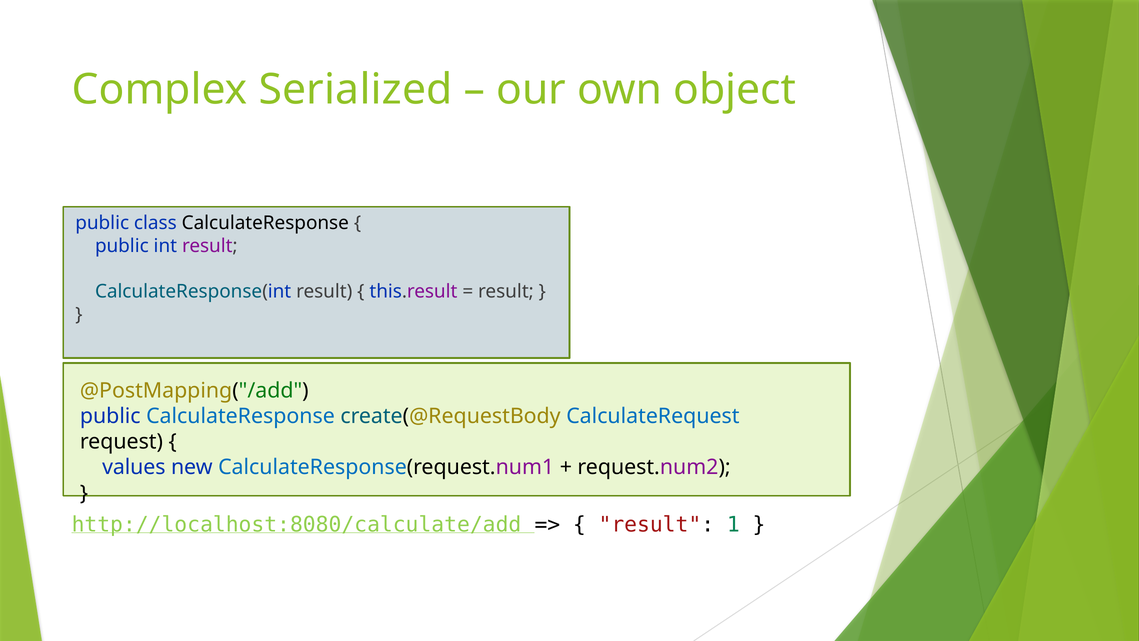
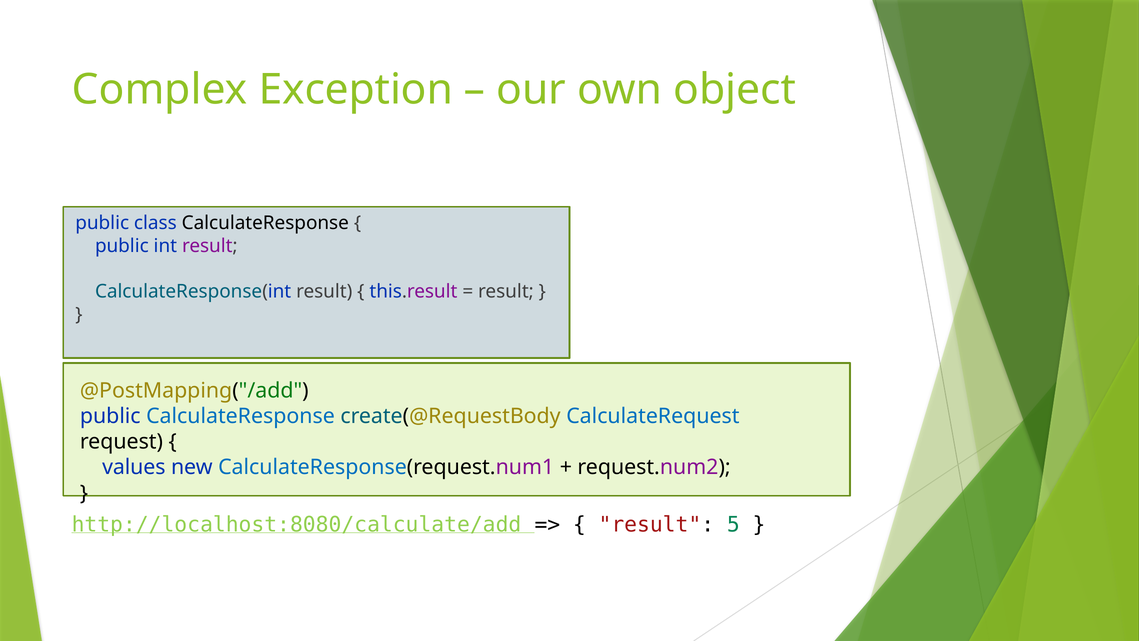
Serialized: Serialized -> Exception
1: 1 -> 5
